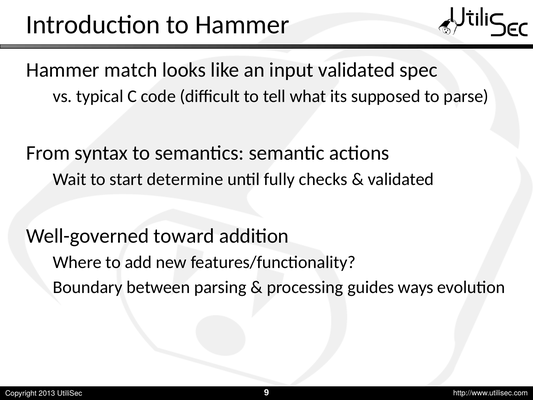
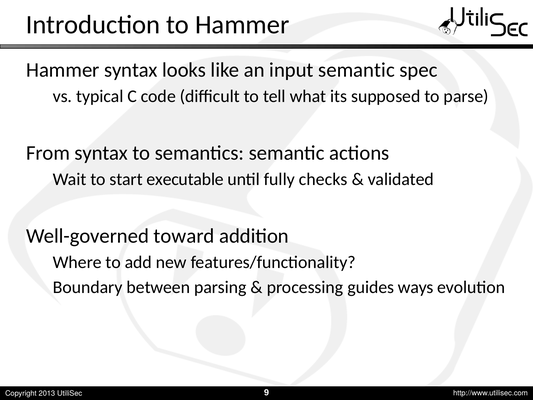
Hammer match: match -> syntax
input validated: validated -> semantic
determine: determine -> executable
